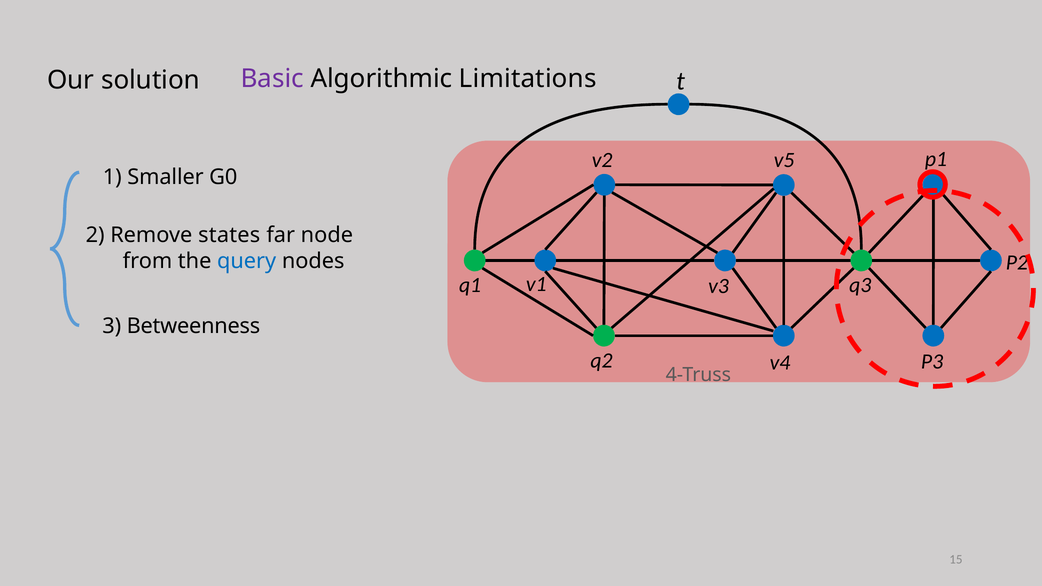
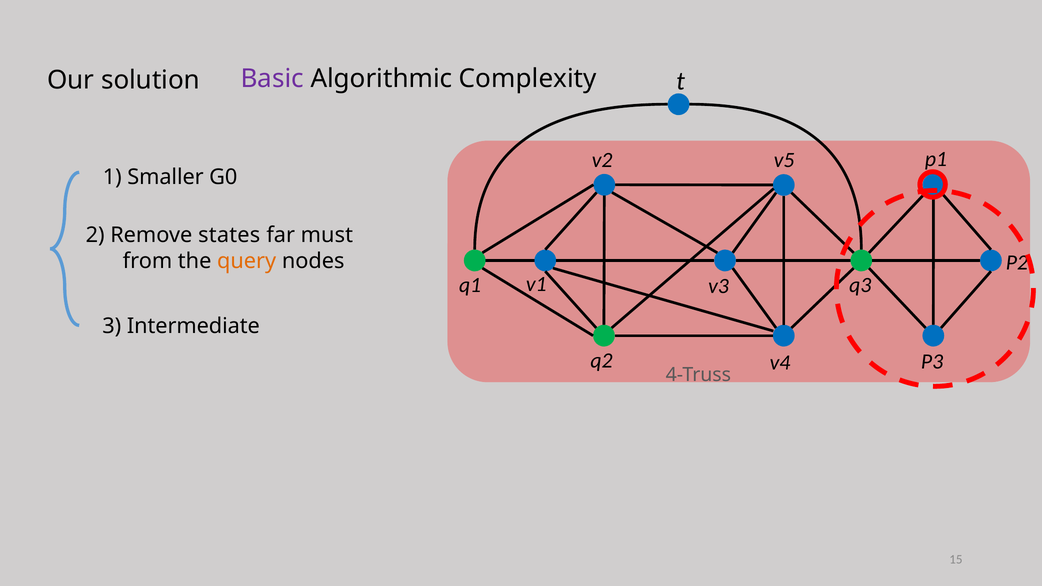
Limitations: Limitations -> Complexity
node: node -> must
query colour: blue -> orange
Betweenness: Betweenness -> Intermediate
